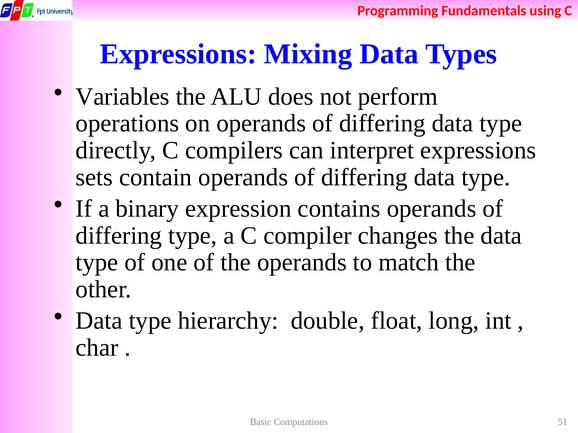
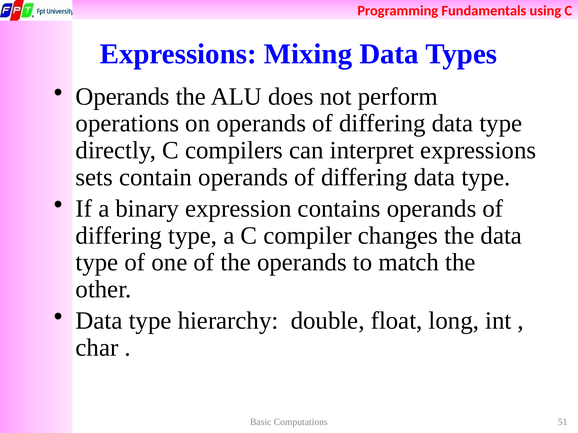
Variables at (123, 97): Variables -> Operands
